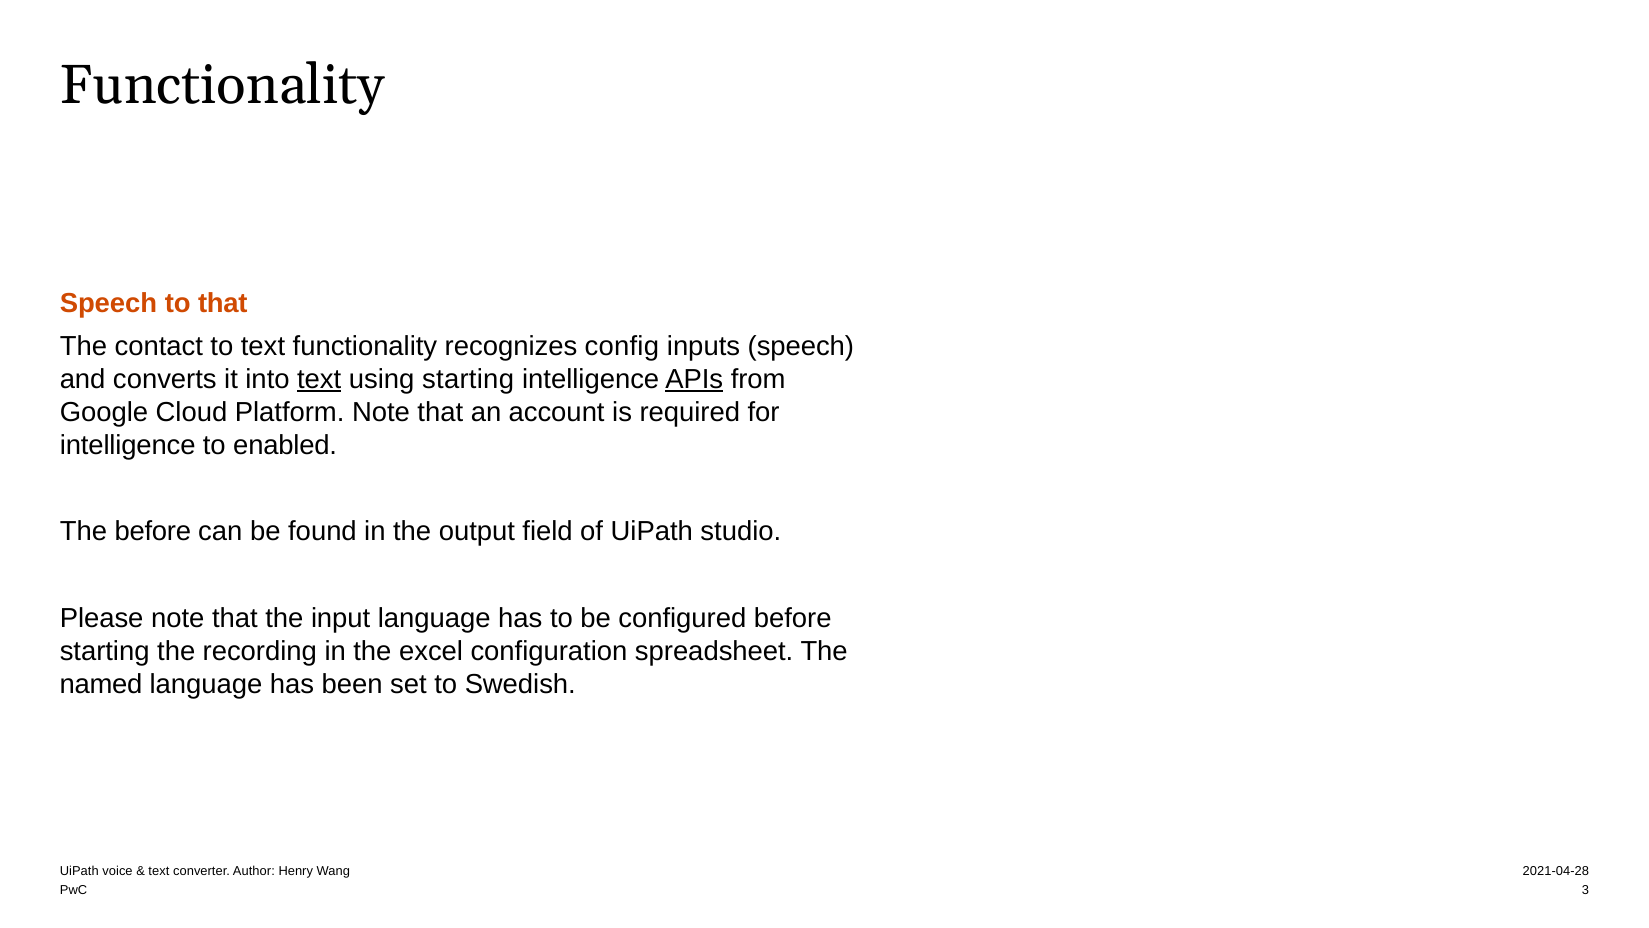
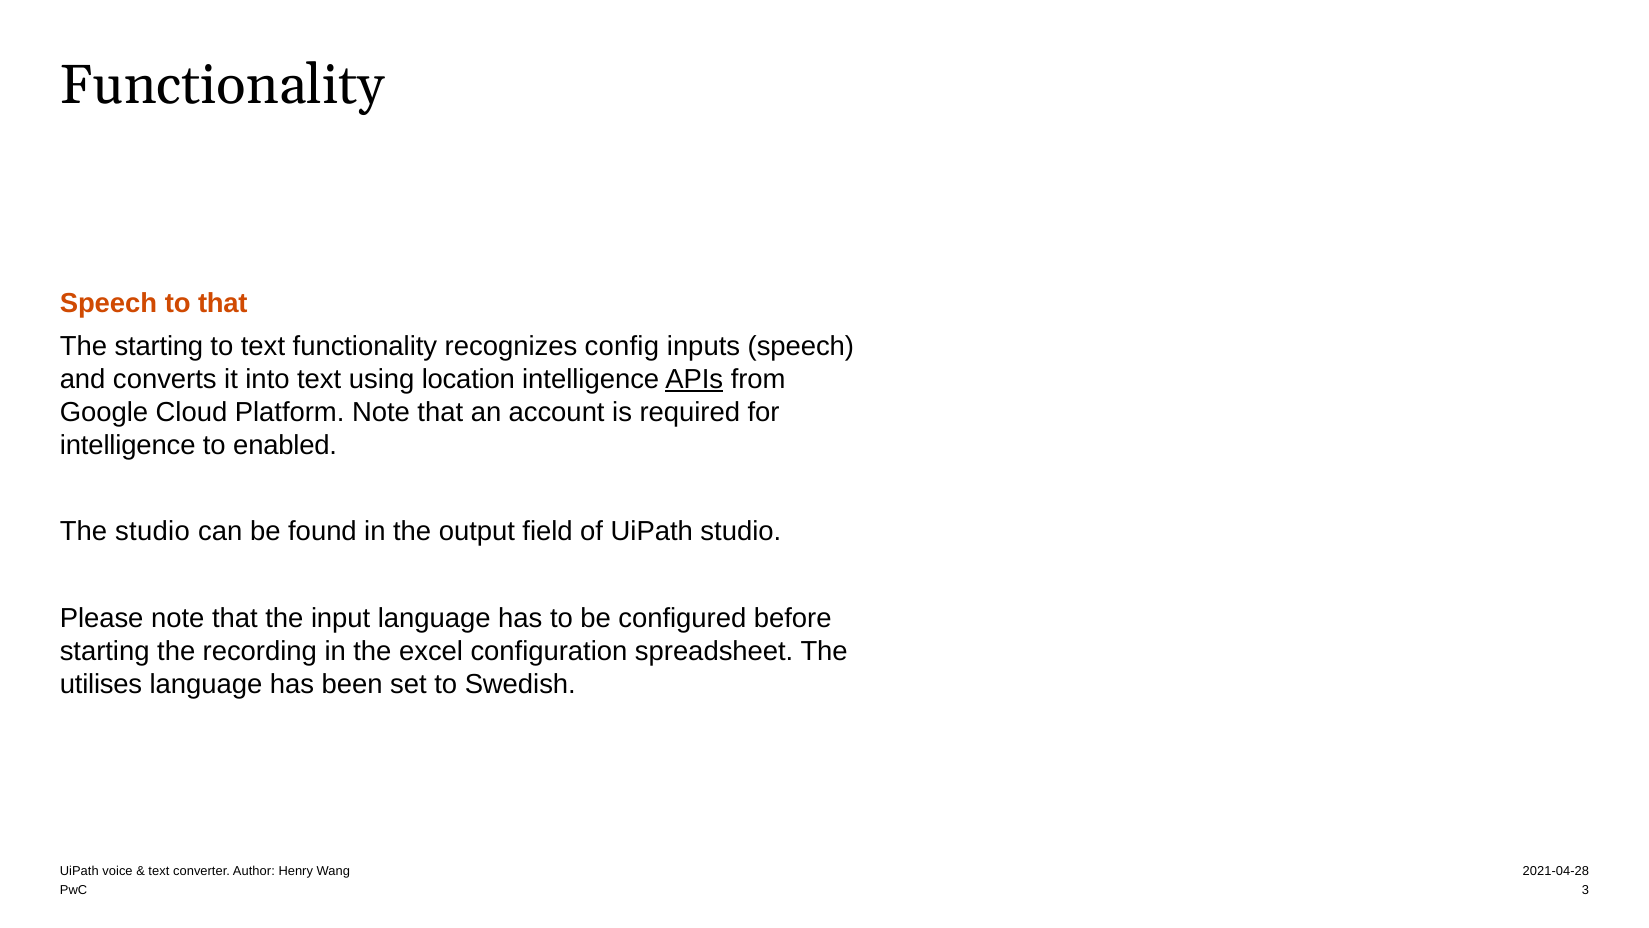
The contact: contact -> starting
text at (319, 379) underline: present -> none
using starting: starting -> location
The before: before -> studio
named: named -> utilises
